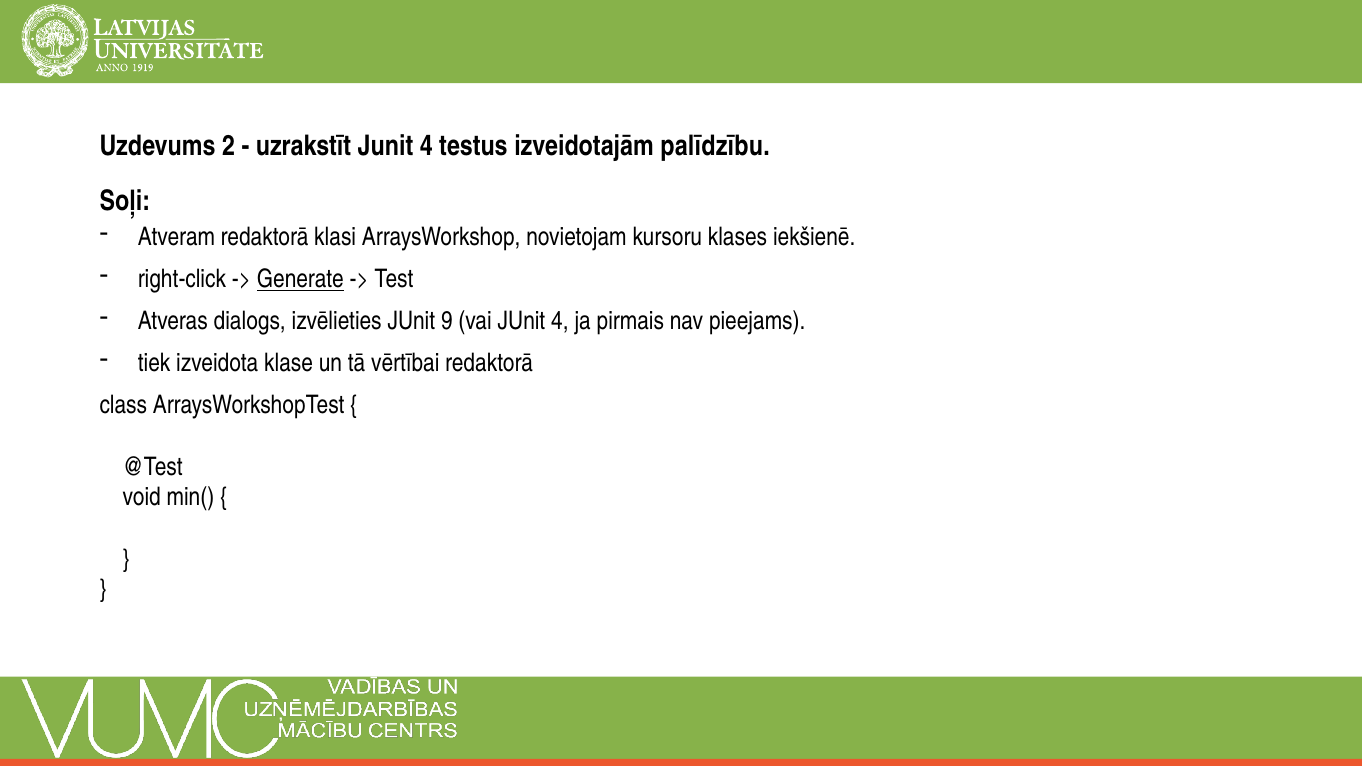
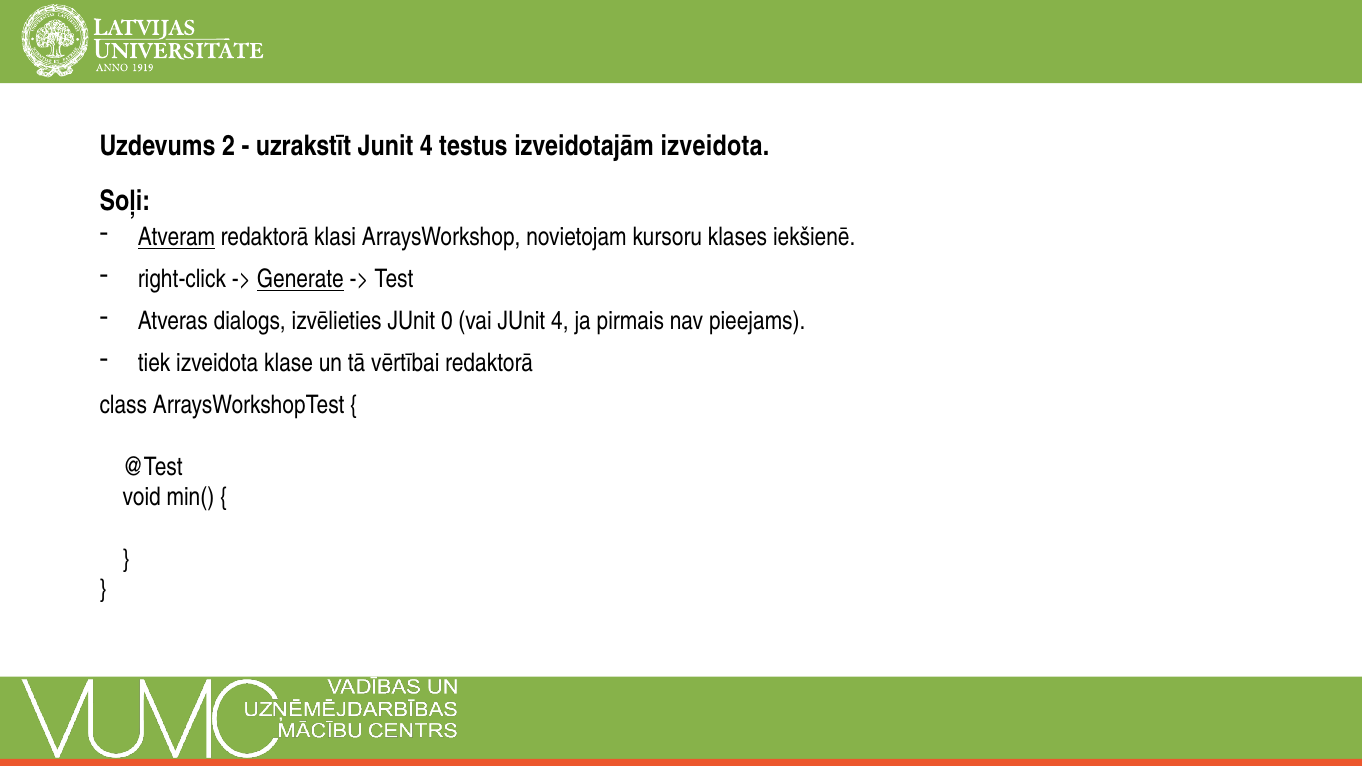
izveidotajām palīdzību: palīdzību -> izveidota
Atveram underline: none -> present
9: 9 -> 0
